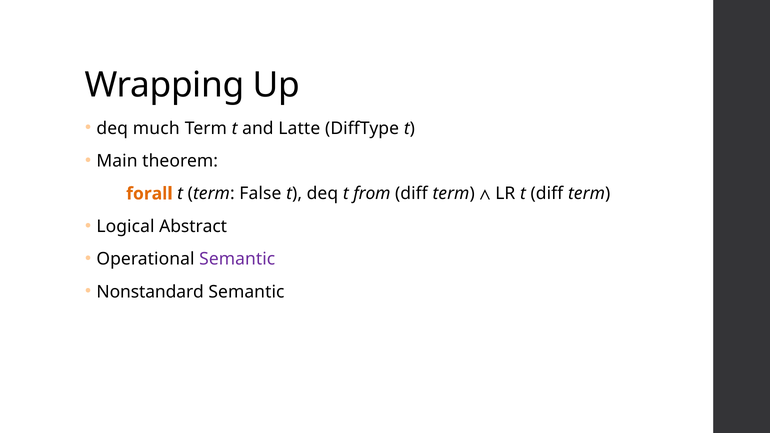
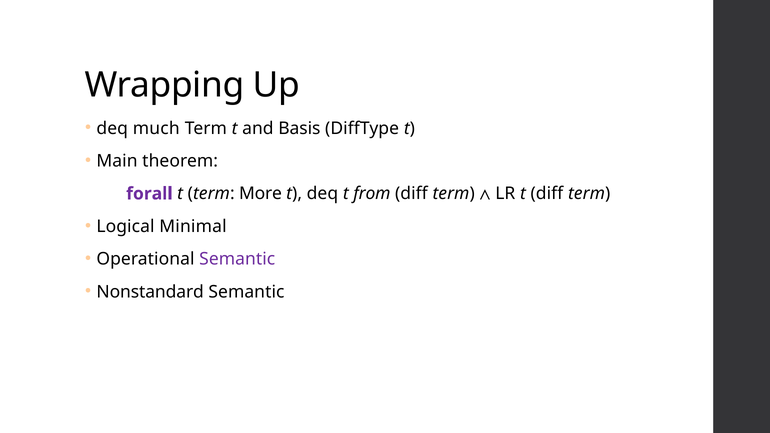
Latte: Latte -> Basis
forall colour: orange -> purple
False: False -> More
Abstract: Abstract -> Minimal
